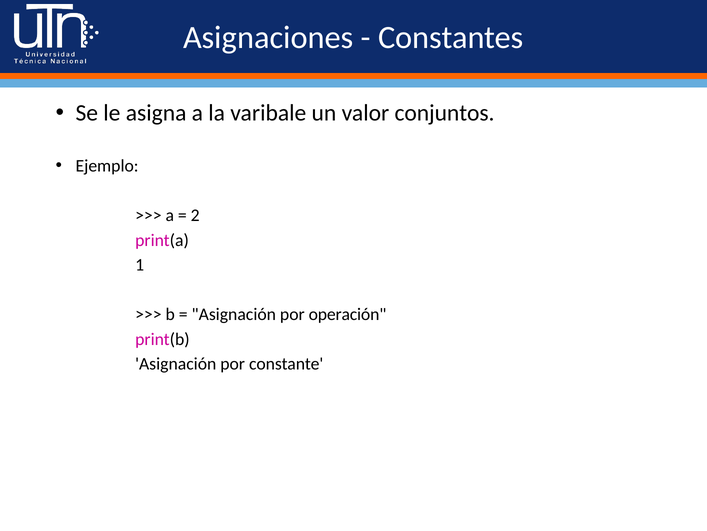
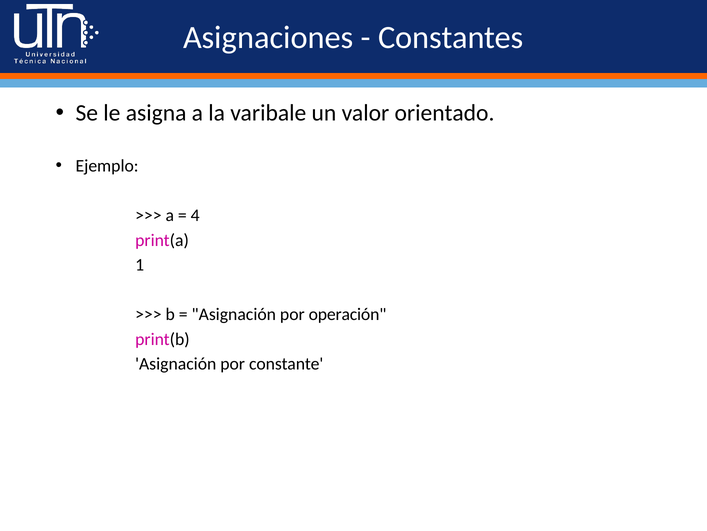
conjuntos: conjuntos -> orientado
2: 2 -> 4
